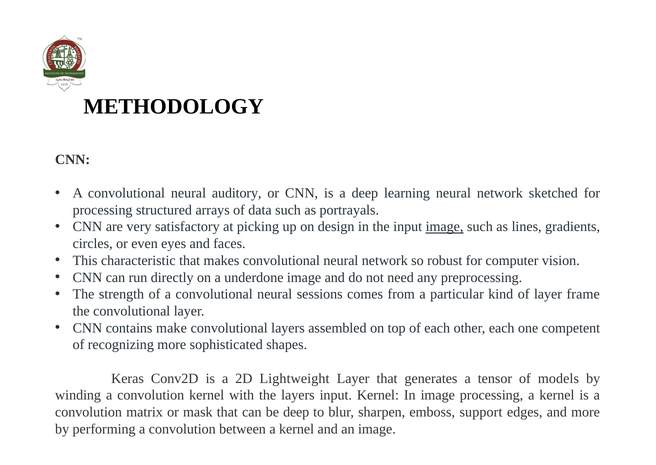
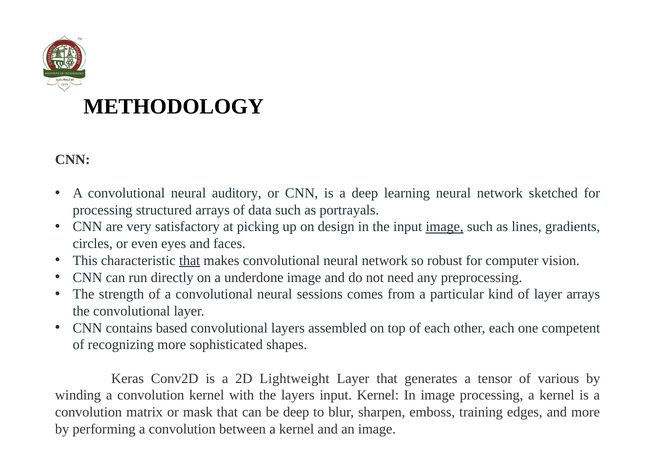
that at (190, 260) underline: none -> present
layer frame: frame -> arrays
make: make -> based
models: models -> various
support: support -> training
